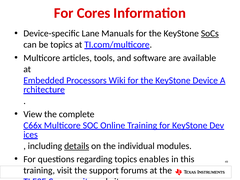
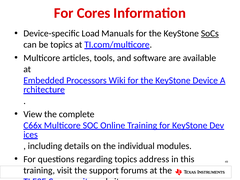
Lane: Lane -> Load
details underline: present -> none
enables: enables -> address
